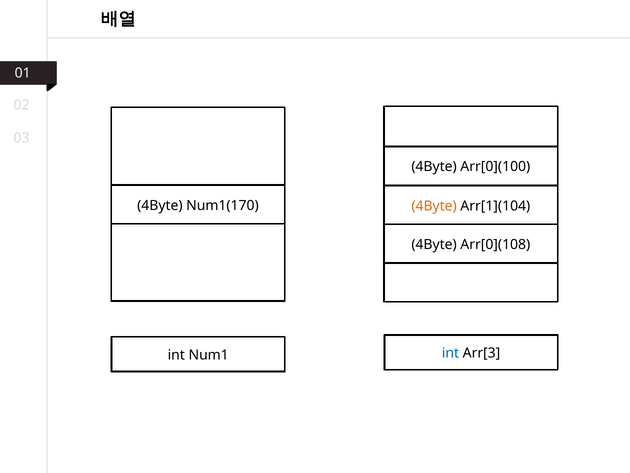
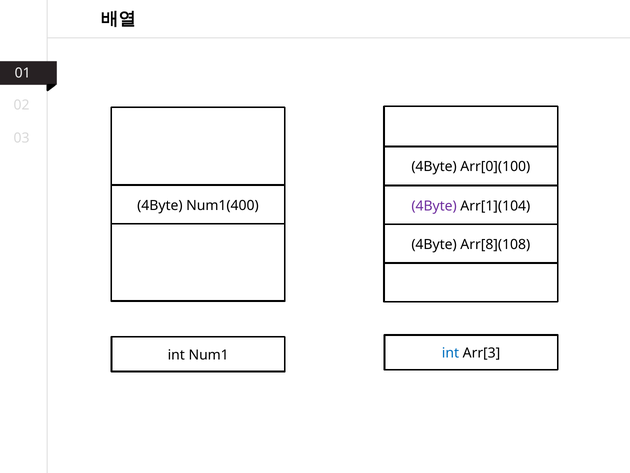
Num1(170: Num1(170 -> Num1(400
4Byte at (434, 206) colour: orange -> purple
Arr[0](108: Arr[0](108 -> Arr[8](108
